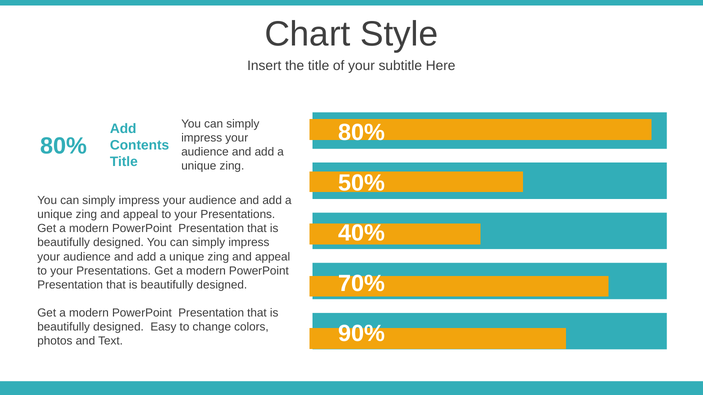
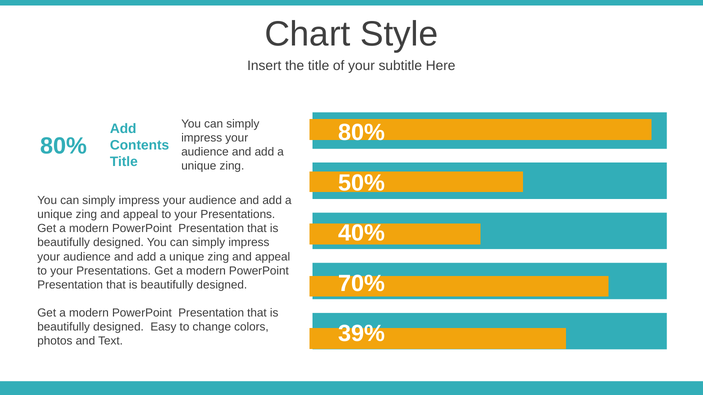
90%: 90% -> 39%
